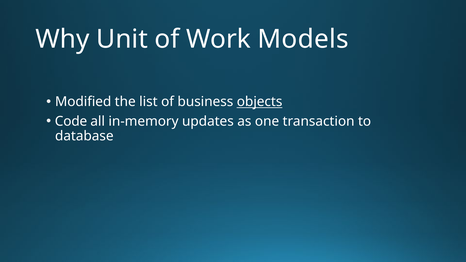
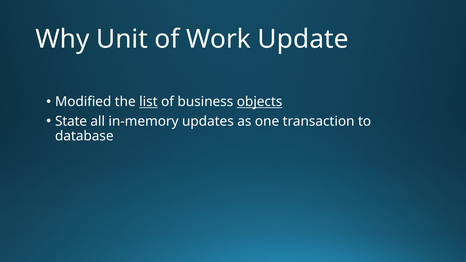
Models: Models -> Update
list underline: none -> present
Code: Code -> State
